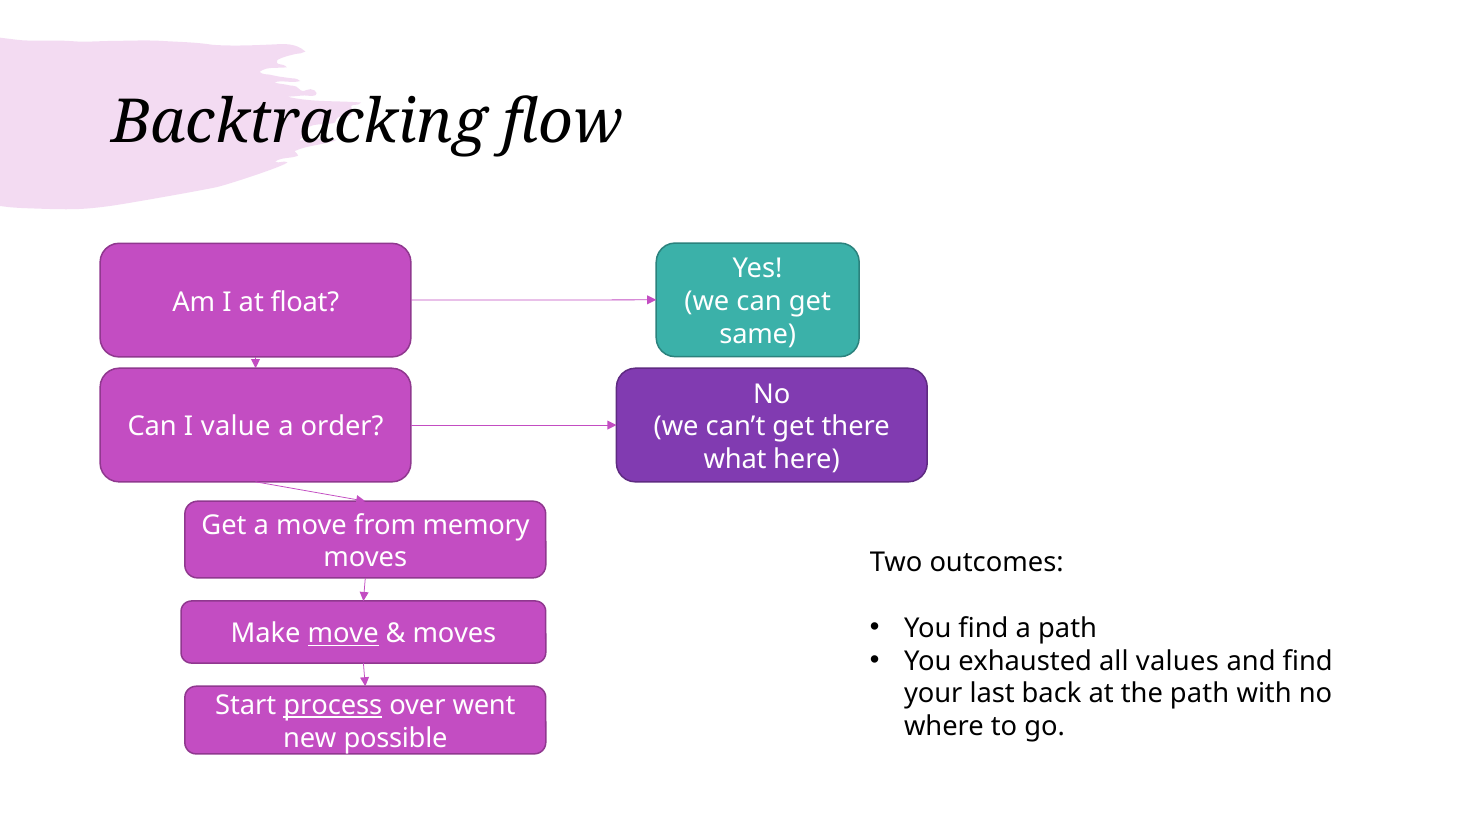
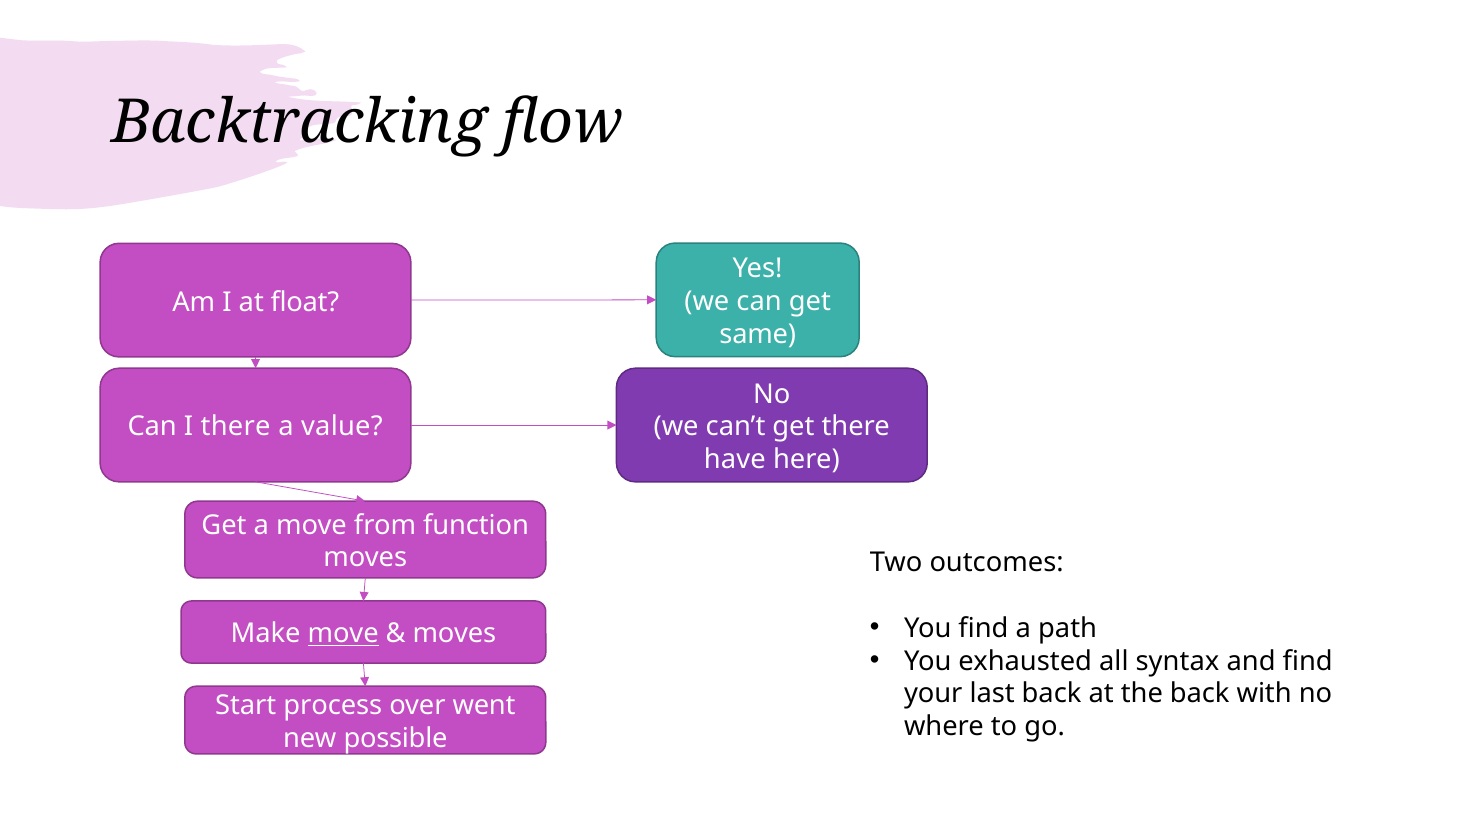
I value: value -> there
order: order -> value
what: what -> have
memory: memory -> function
values: values -> syntax
the path: path -> back
process underline: present -> none
